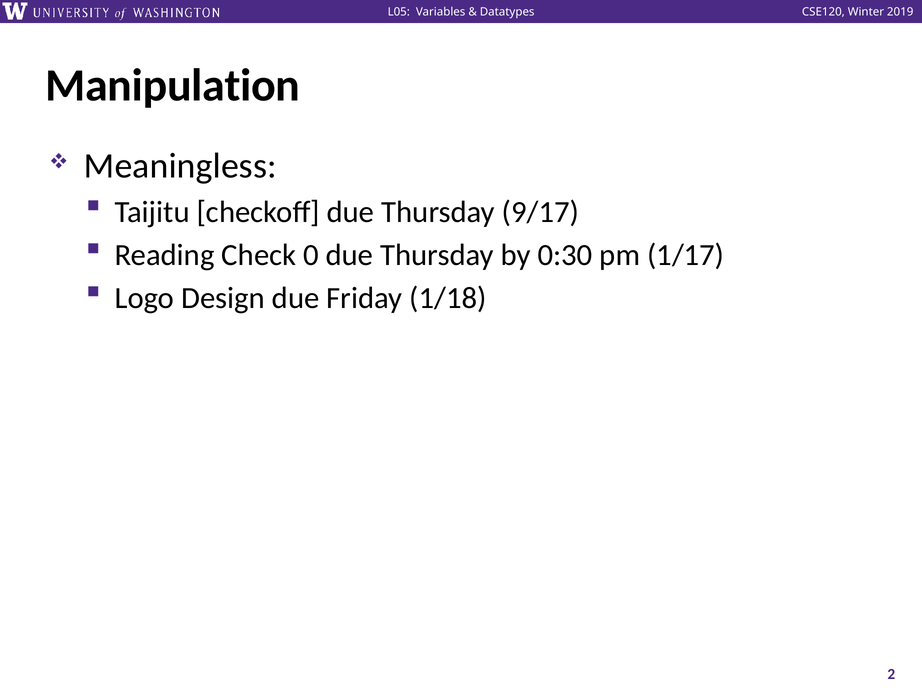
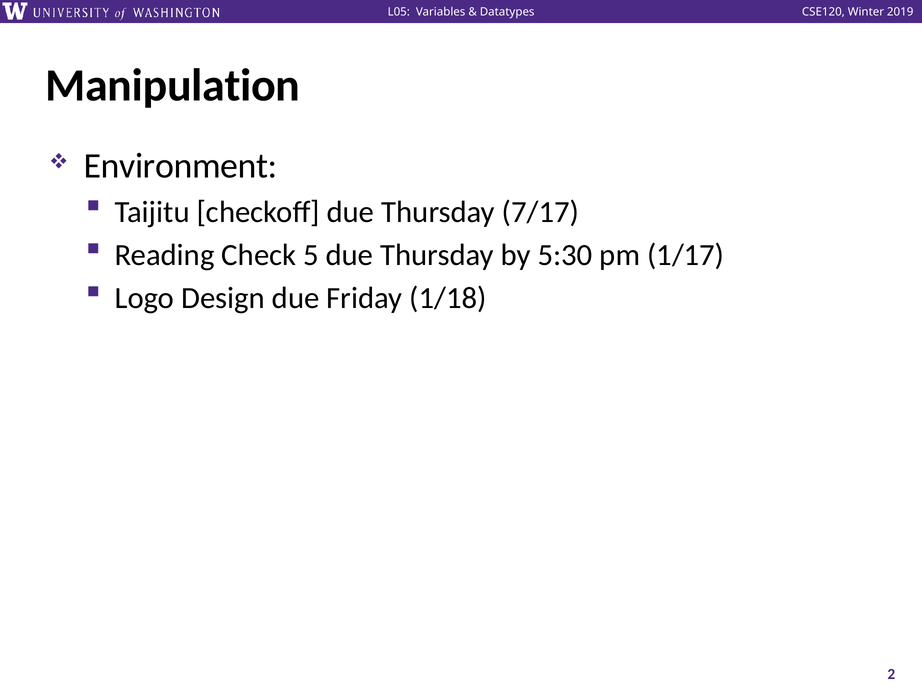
Meaningless: Meaningless -> Environment
9/17: 9/17 -> 7/17
0: 0 -> 5
0:30: 0:30 -> 5:30
